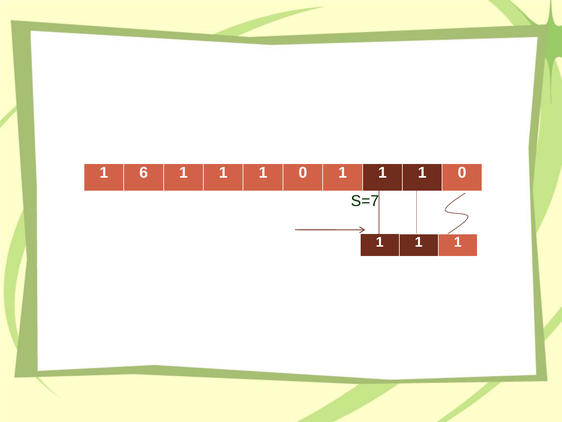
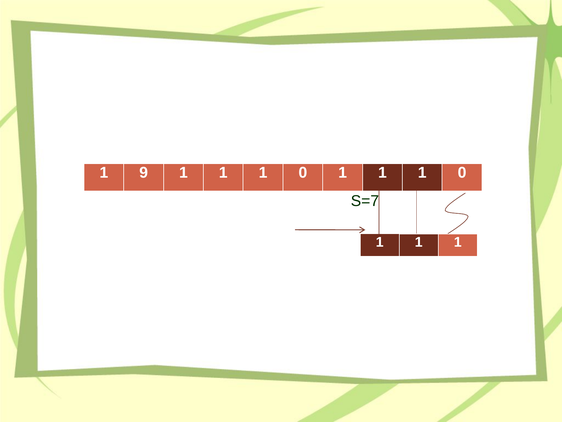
6: 6 -> 9
